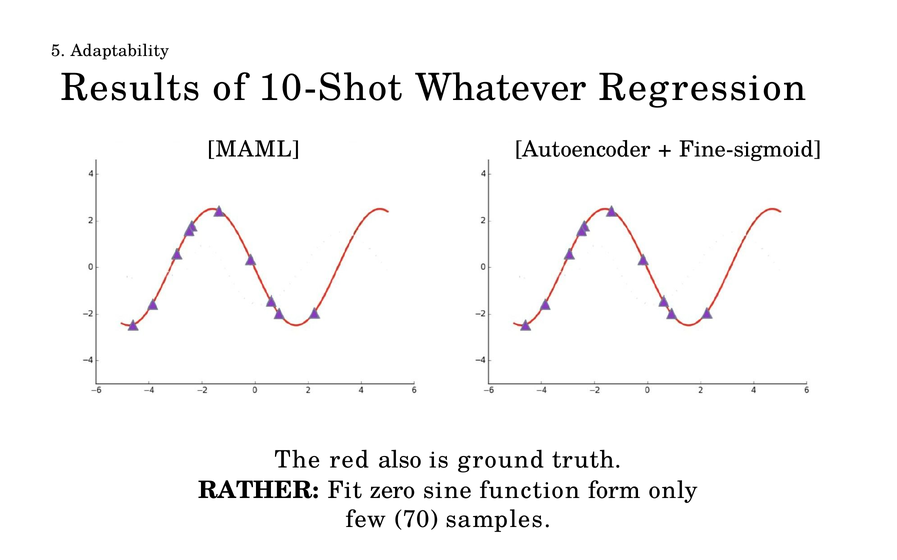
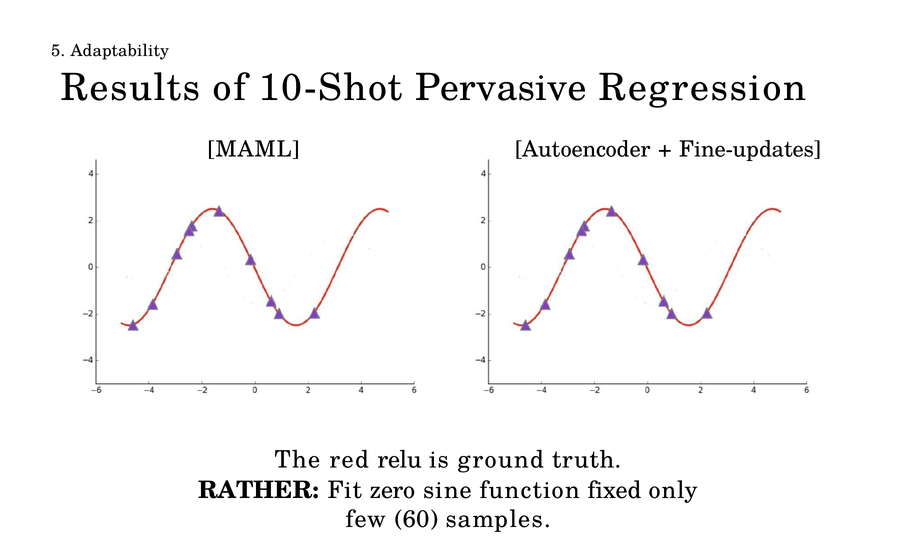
Whatever: Whatever -> Pervasive
Fine-sigmoid: Fine-sigmoid -> Fine-updates
also: also -> relu
form: form -> fixed
70: 70 -> 60
